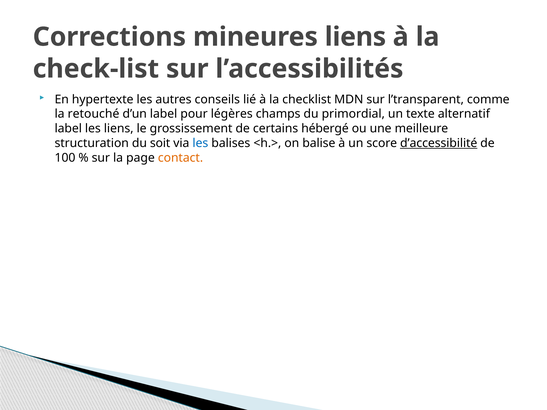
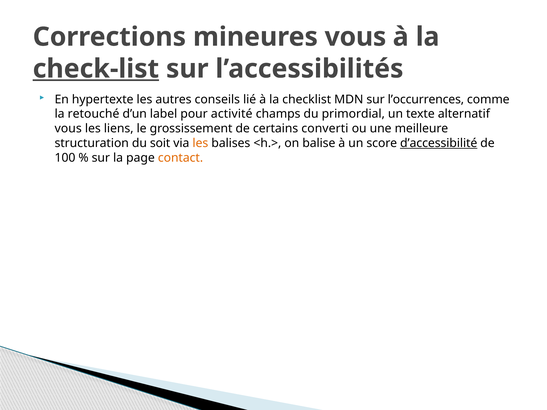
mineures liens: liens -> vous
check-list underline: none -> present
l’transparent: l’transparent -> l’occurrences
légères: légères -> activité
label at (68, 129): label -> vous
hébergé: hébergé -> converti
les at (200, 143) colour: blue -> orange
